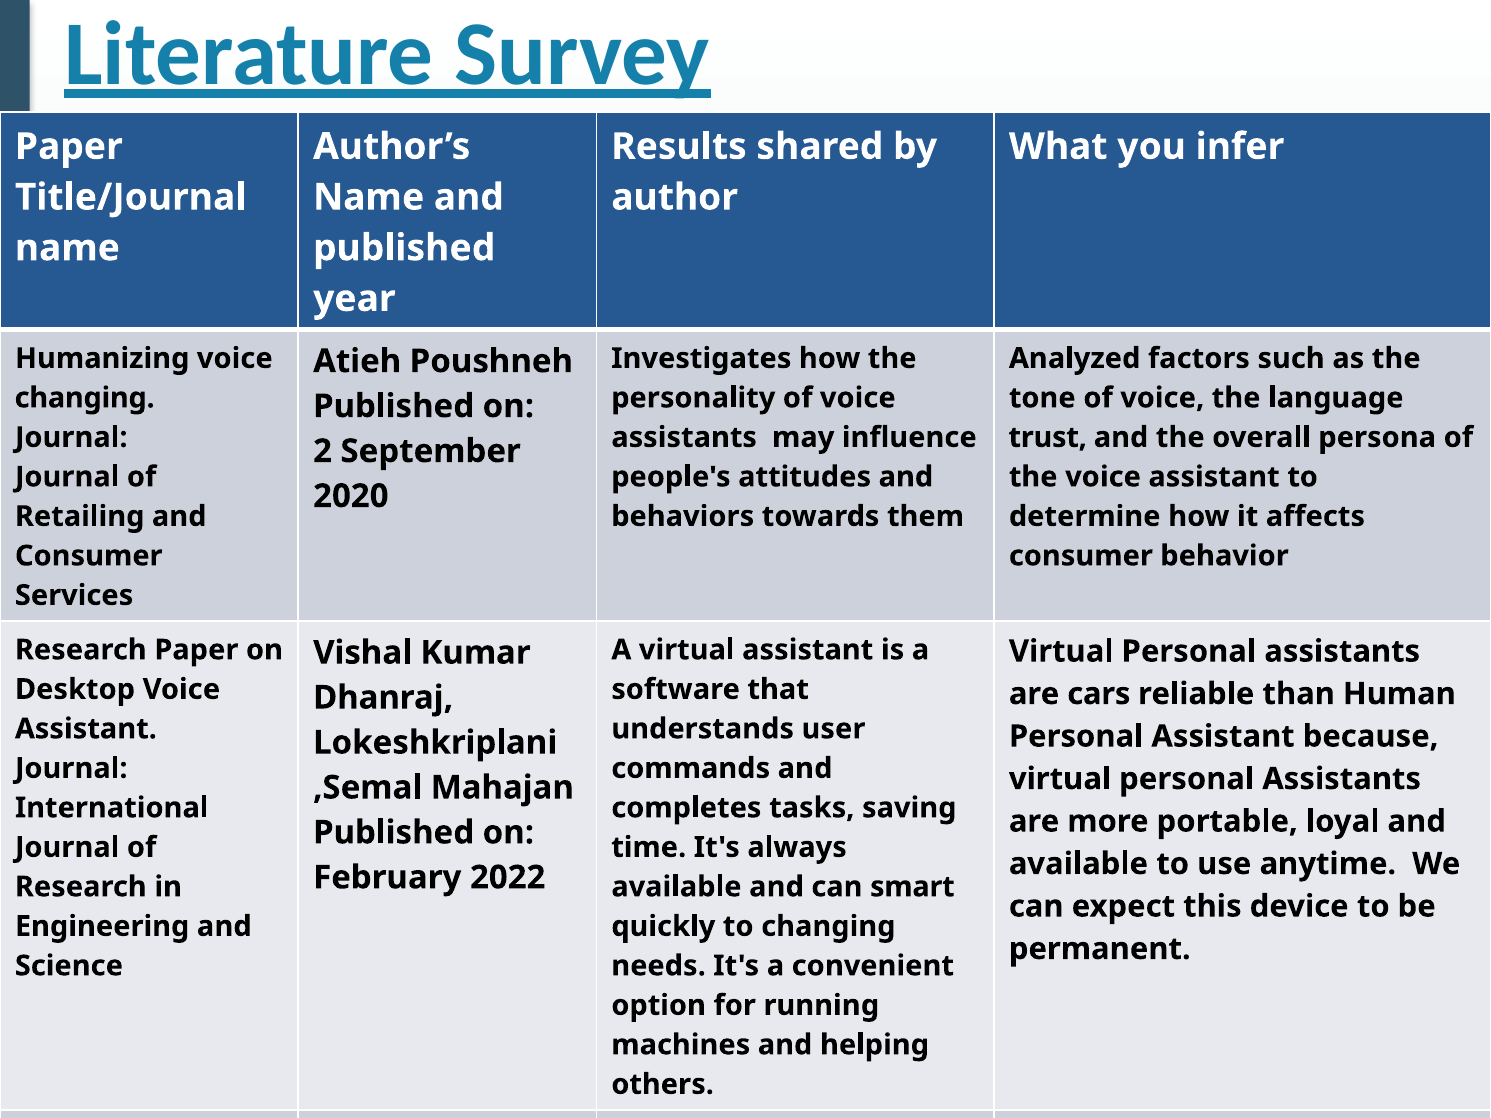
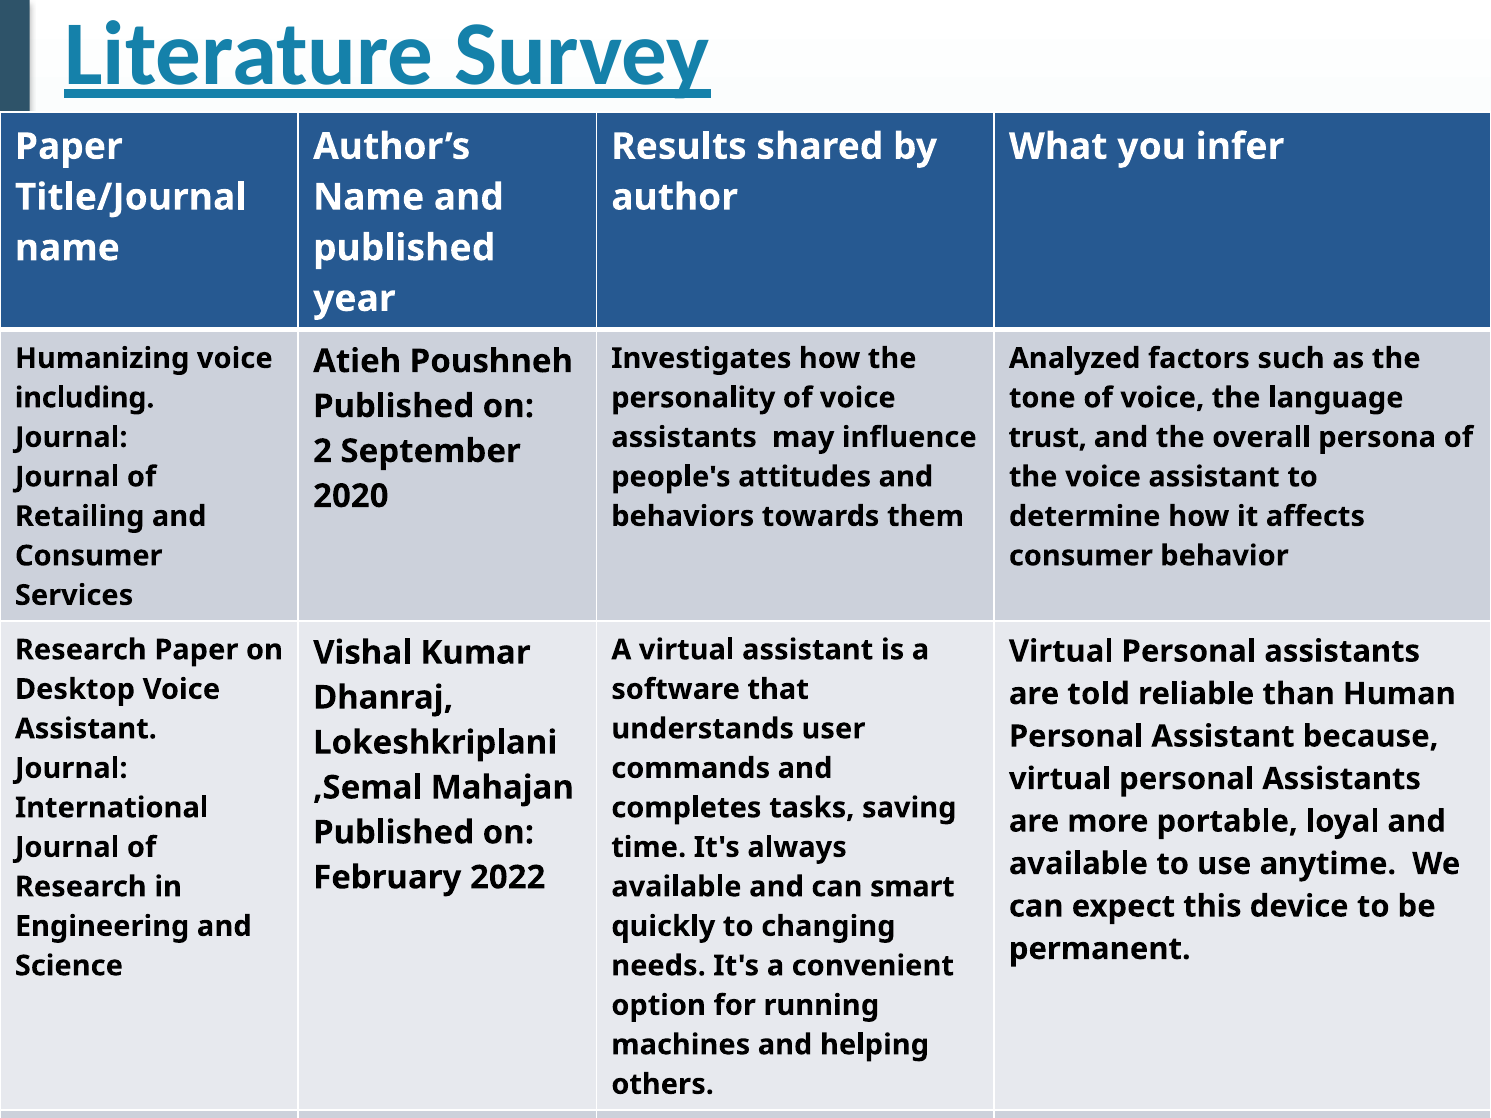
changing at (85, 398): changing -> including
cars: cars -> told
